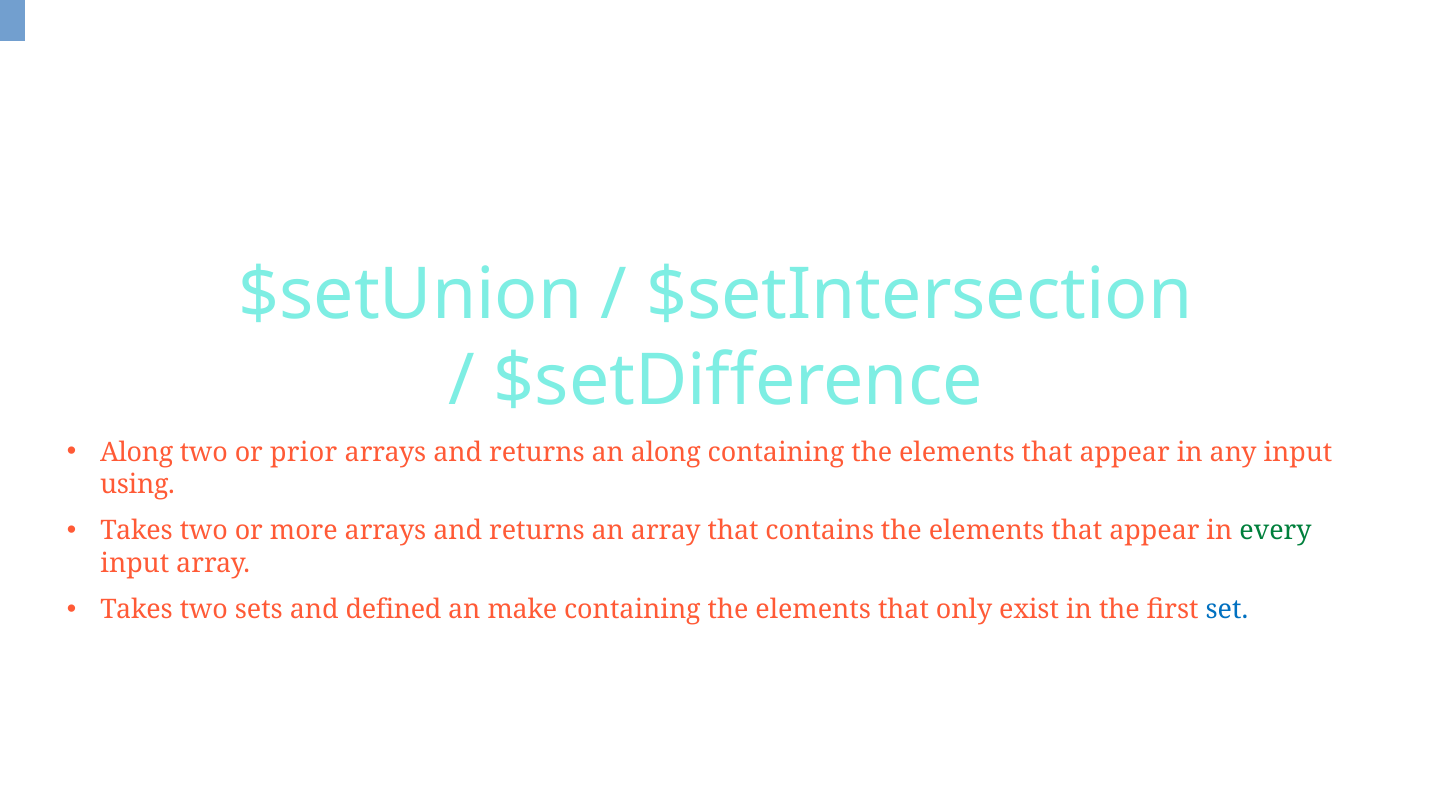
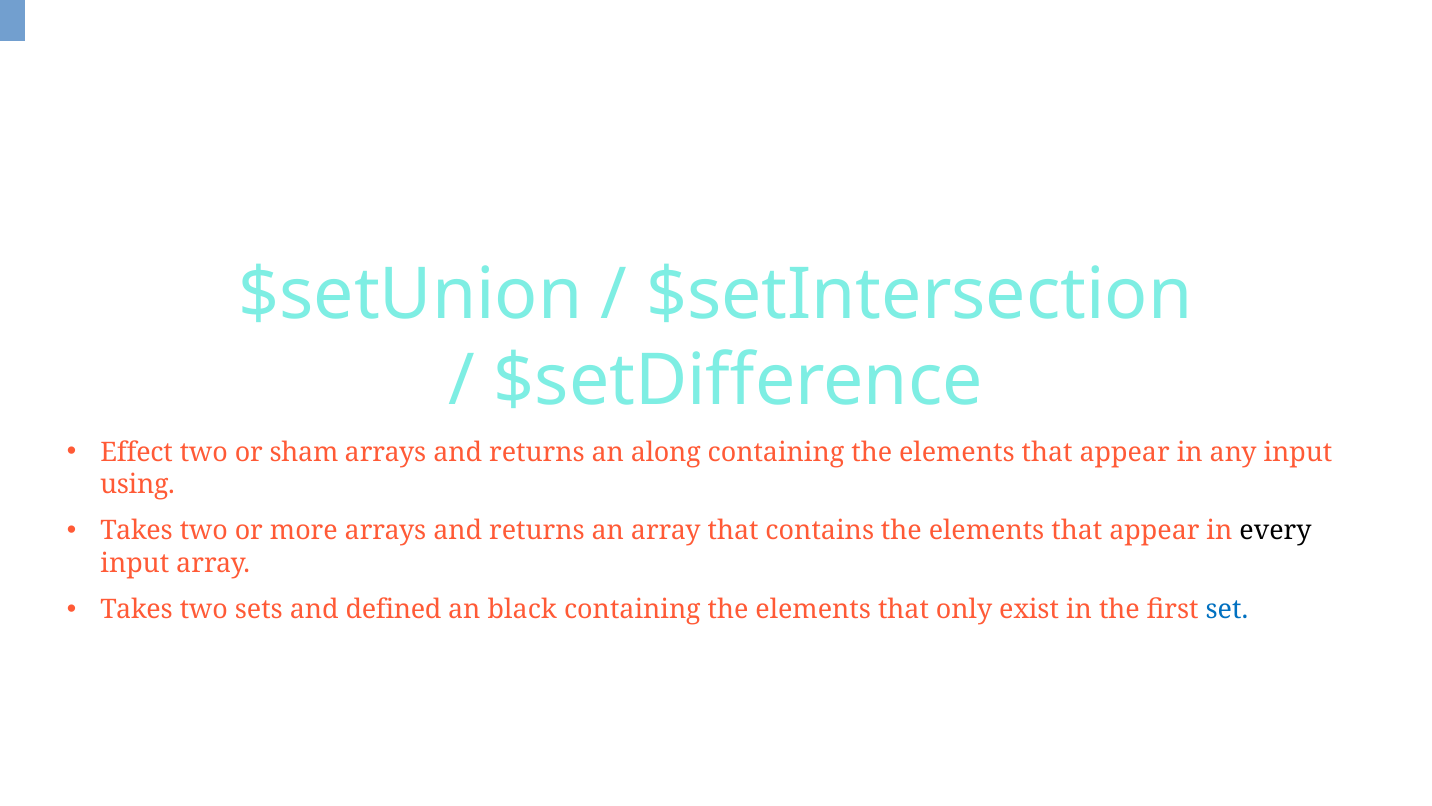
Along at (137, 452): Along -> Effect
prior: prior -> sham
every colour: green -> black
make: make -> black
